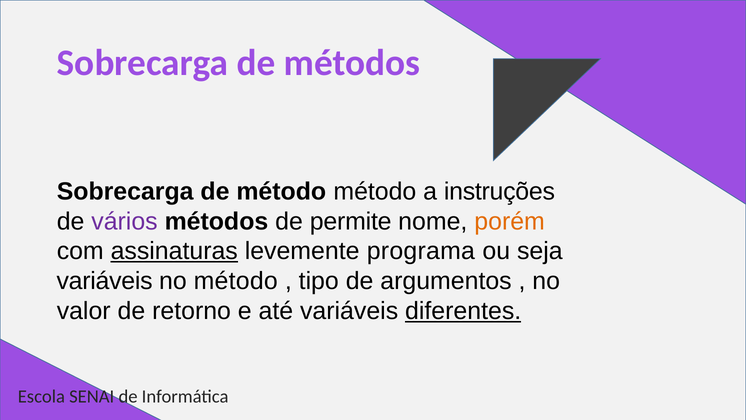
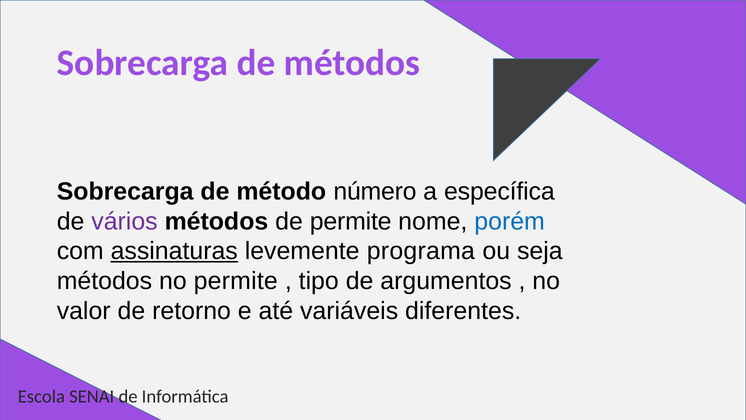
método método: método -> número
instruções: instruções -> específica
porém colour: orange -> blue
variáveis at (105, 281): variáveis -> métodos
no método: método -> permite
diferentes underline: present -> none
